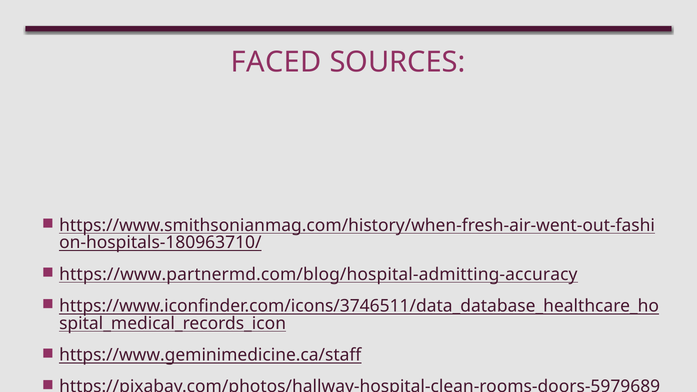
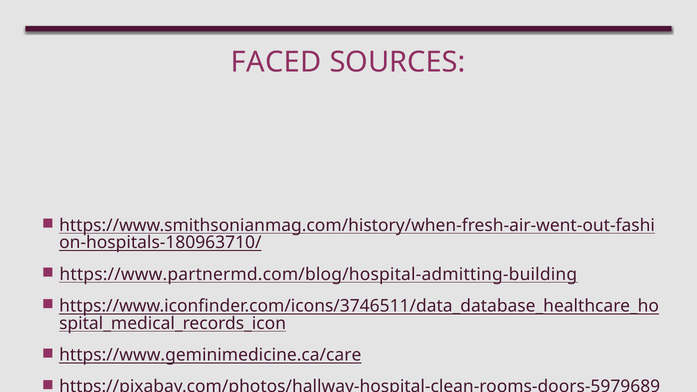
https://www.partnermd.com/blog/hospital-admitting-accuracy: https://www.partnermd.com/blog/hospital-admitting-accuracy -> https://www.partnermd.com/blog/hospital-admitting-building
https://www.geminimedicine.ca/staff: https://www.geminimedicine.ca/staff -> https://www.geminimedicine.ca/care
